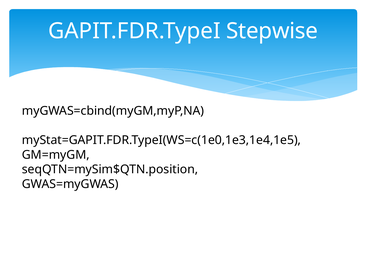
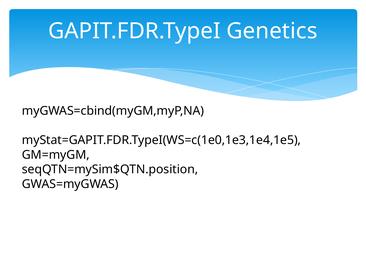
Stepwise: Stepwise -> Genetics
